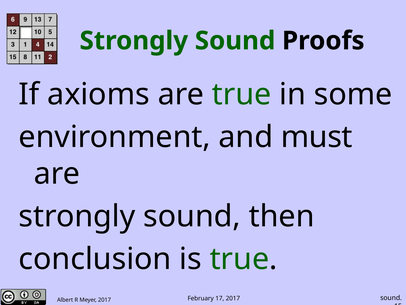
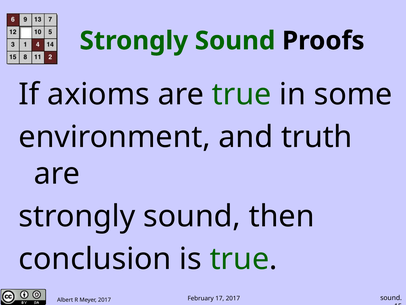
must: must -> truth
